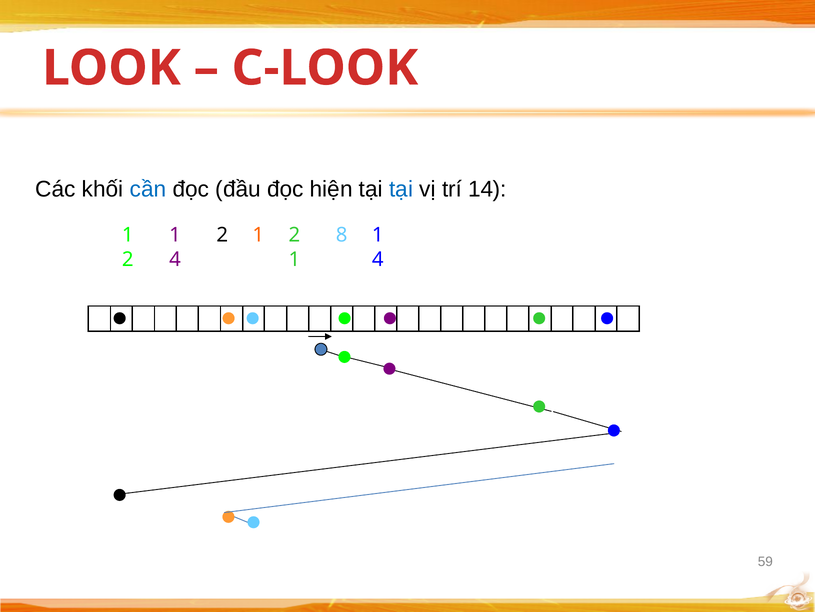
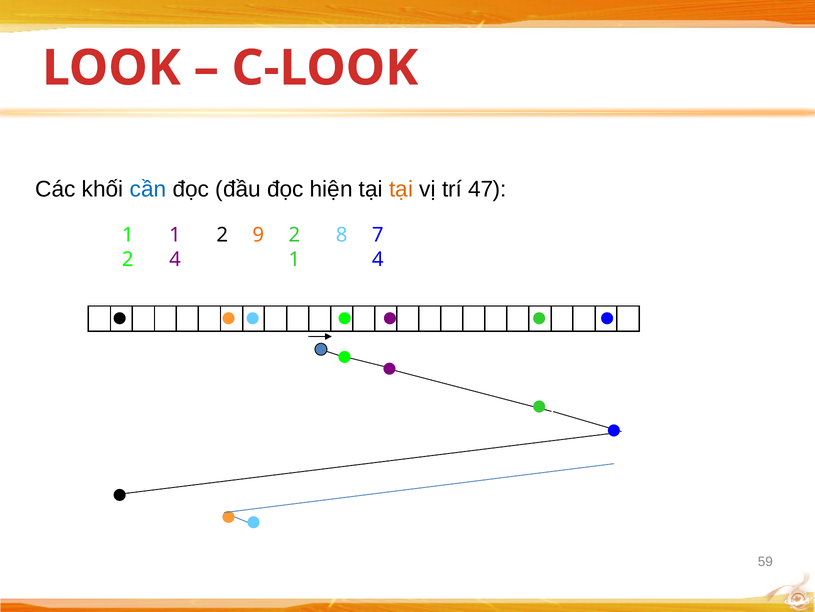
tại at (401, 189) colour: blue -> orange
14: 14 -> 47
1 at (258, 235): 1 -> 9
8 1: 1 -> 7
